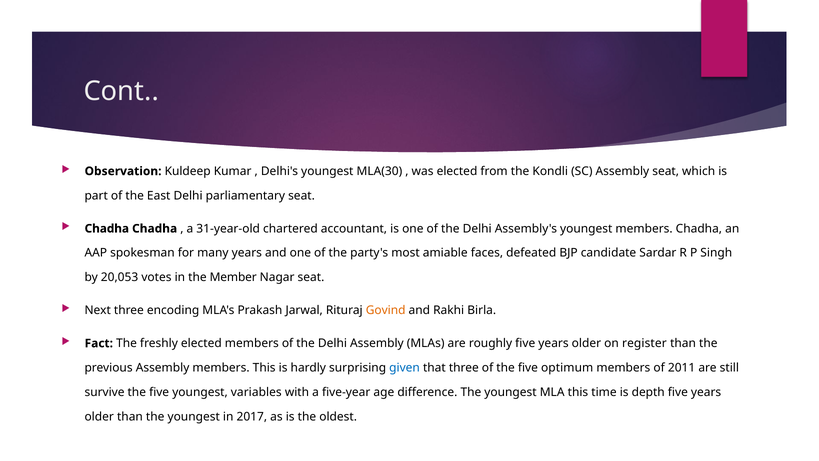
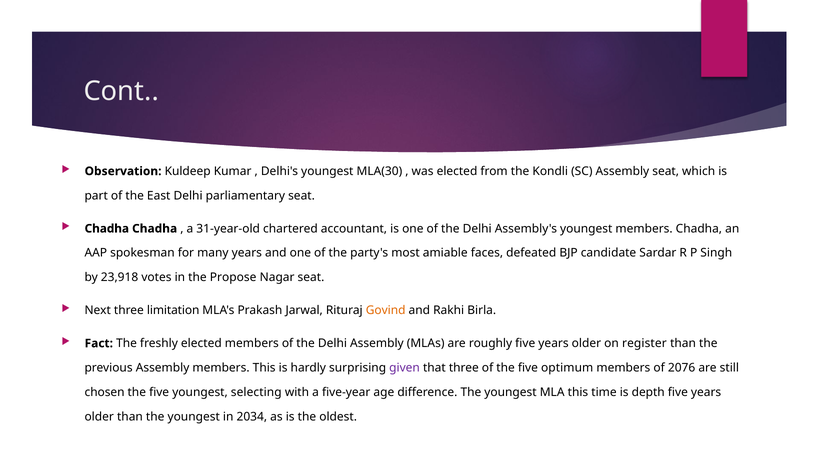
20,053: 20,053 -> 23,918
Member: Member -> Propose
encoding: encoding -> limitation
given colour: blue -> purple
2011: 2011 -> 2076
survive: survive -> chosen
variables: variables -> selecting
2017: 2017 -> 2034
